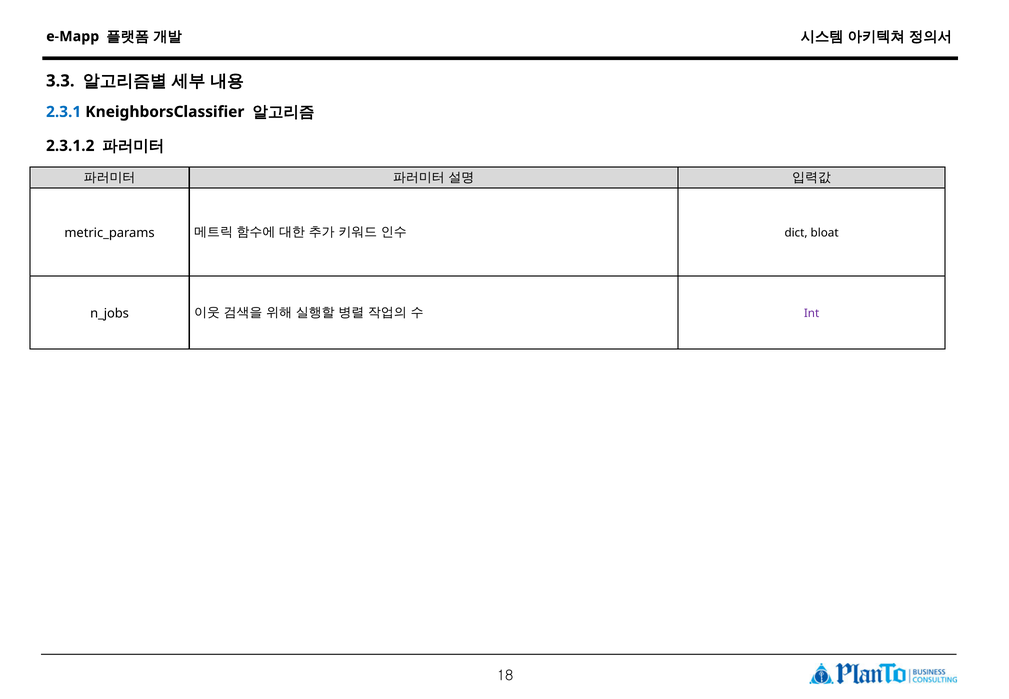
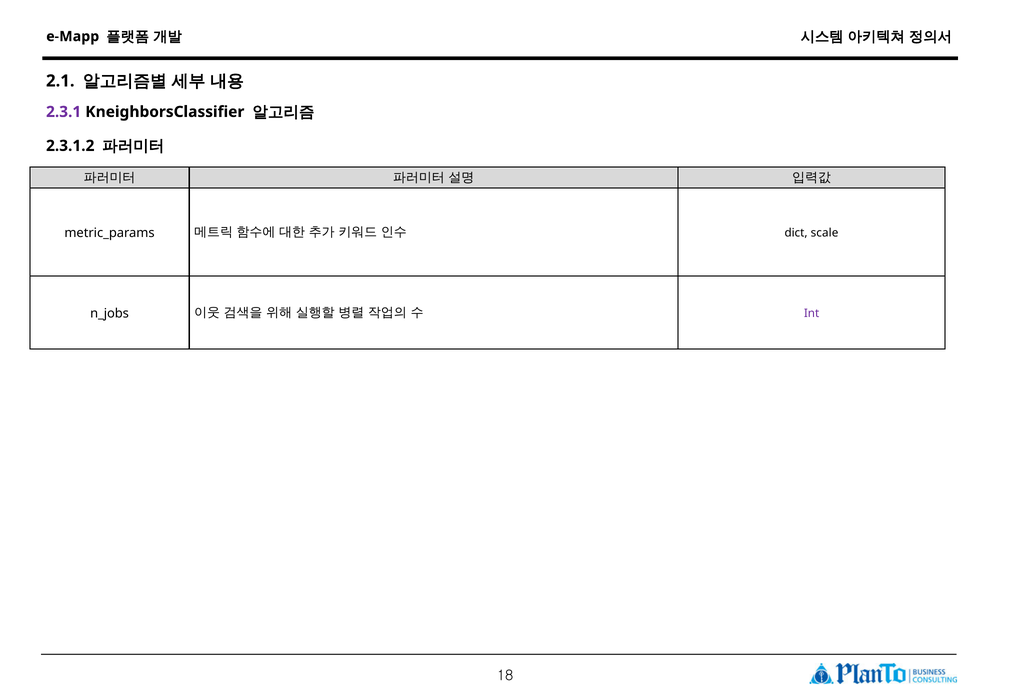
3.3: 3.3 -> 2.1
2.3.1 colour: blue -> purple
bloat: bloat -> scale
